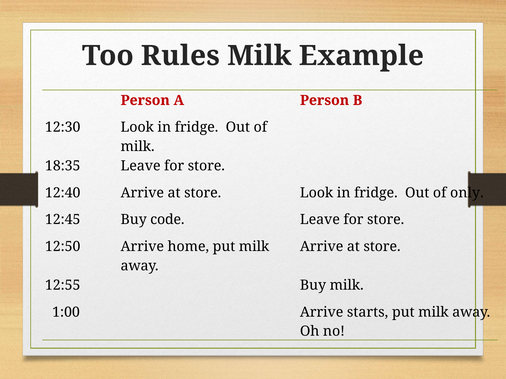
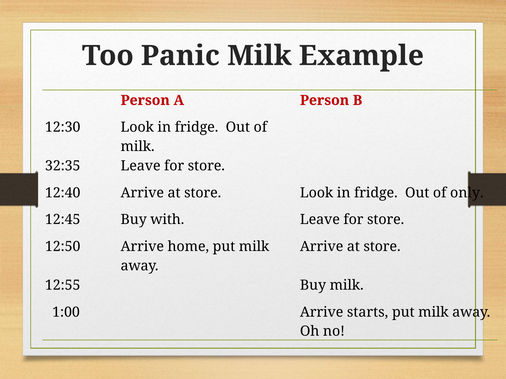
Rules: Rules -> Panic
18:35: 18:35 -> 32:35
code: code -> with
